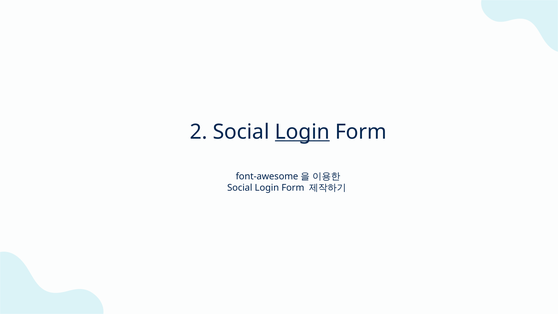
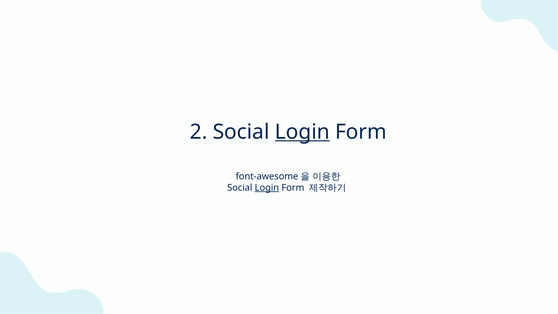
Login at (267, 188) underline: none -> present
